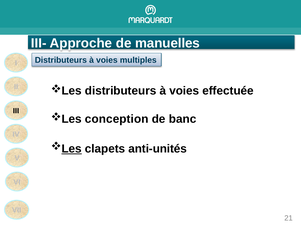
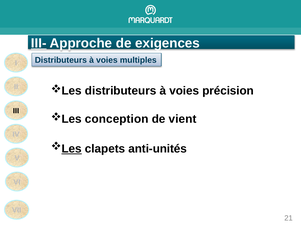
III- underline: none -> present
manuelles: manuelles -> exigences
effectuée: effectuée -> précision
banc: banc -> vient
